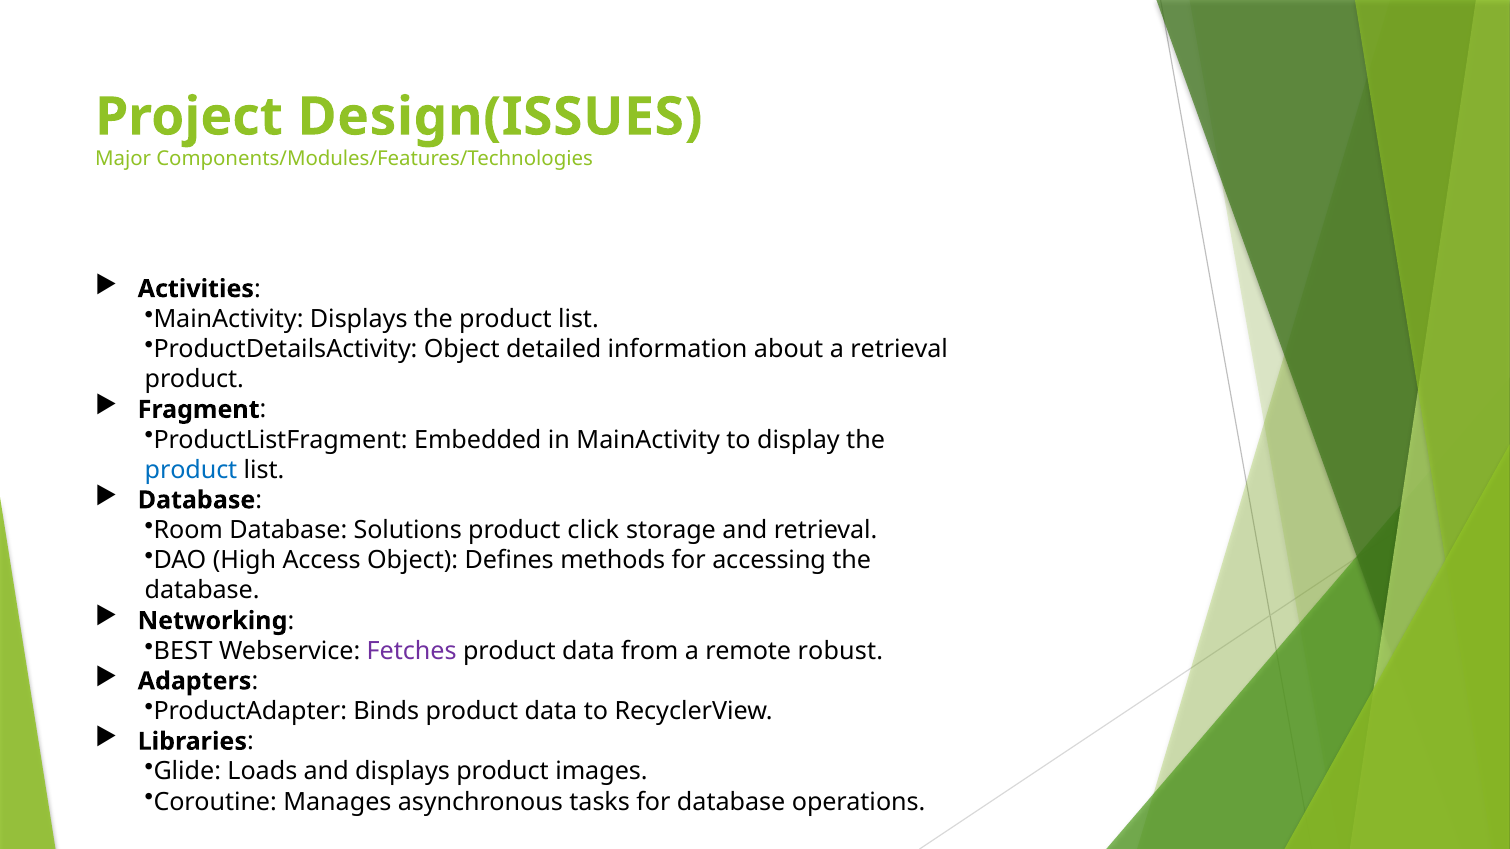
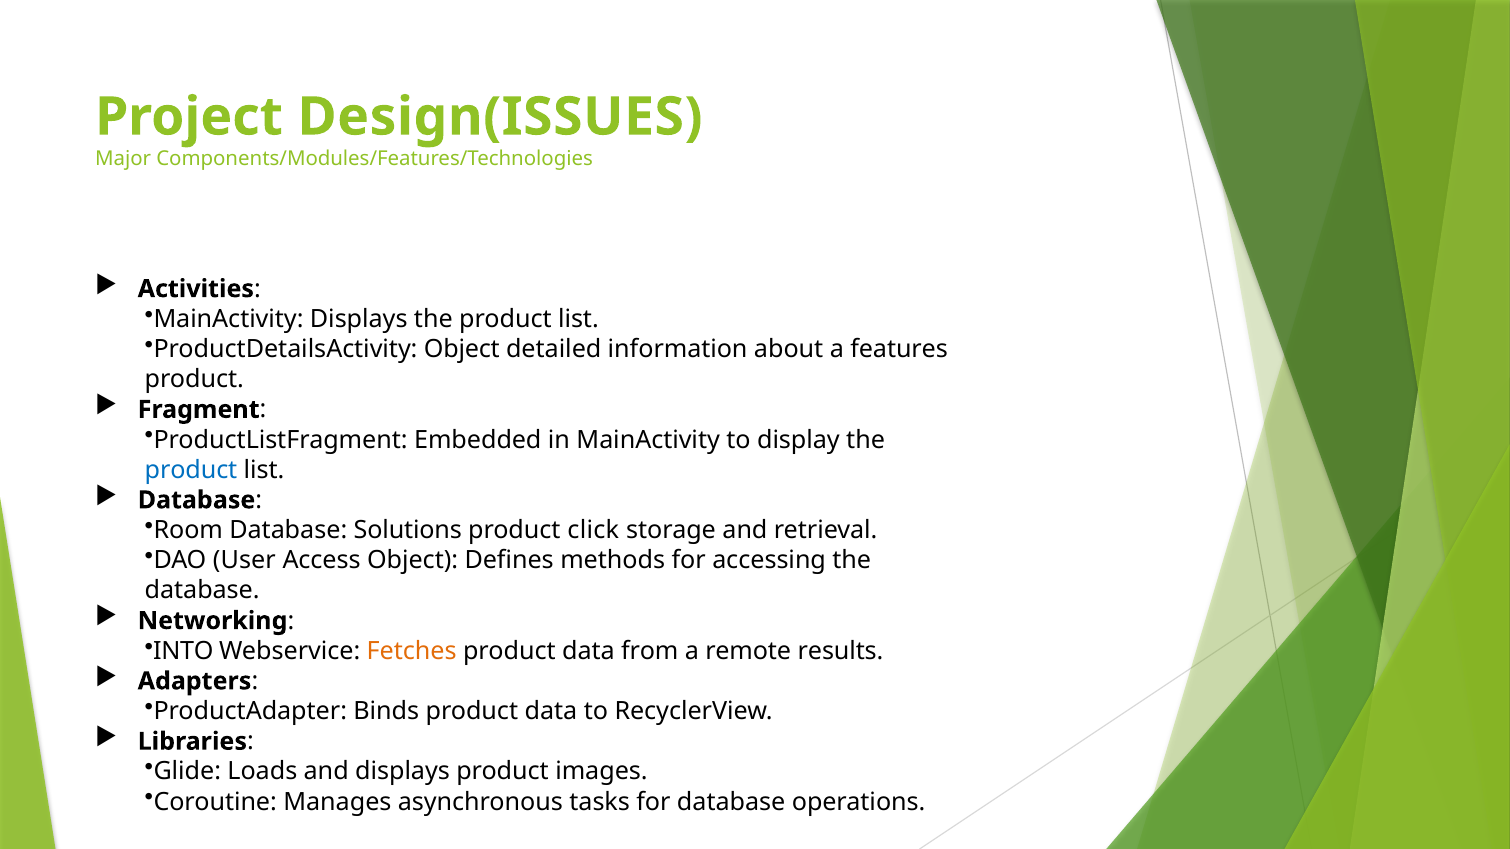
a retrieval: retrieval -> features
High: High -> User
BEST: BEST -> INTO
Fetches colour: purple -> orange
robust: robust -> results
